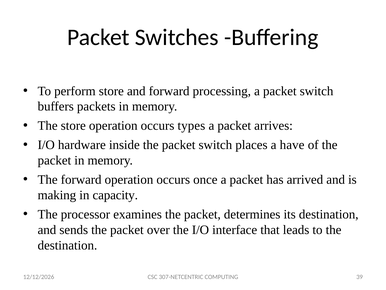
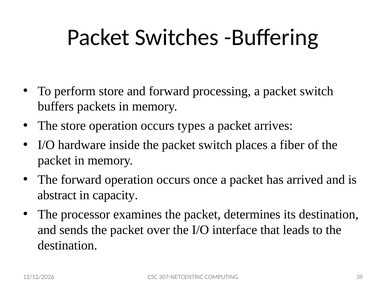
have: have -> fiber
making: making -> abstract
